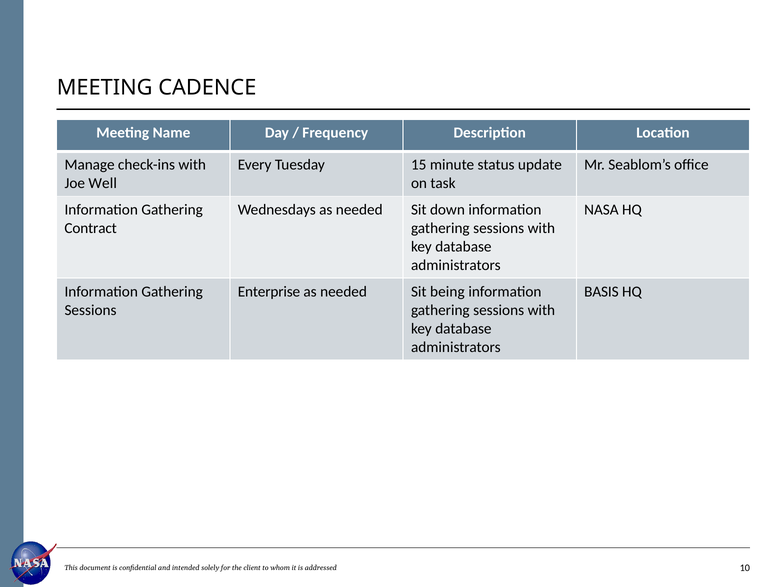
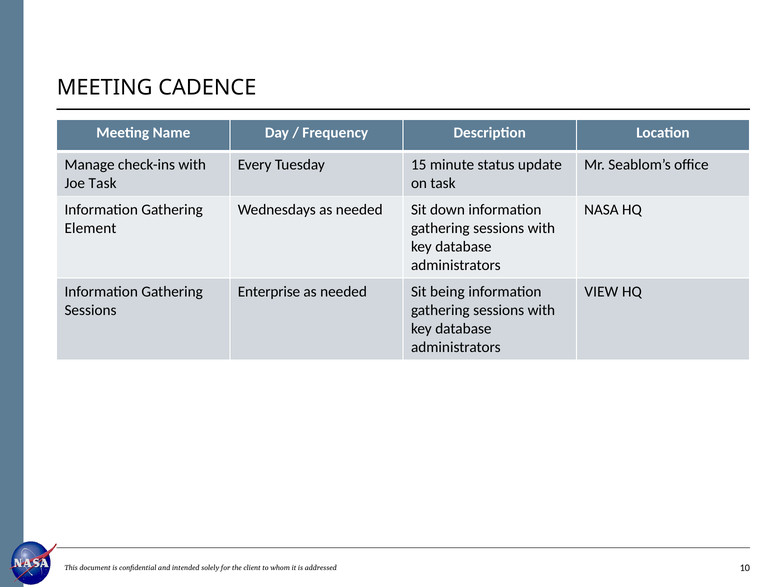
Joe Well: Well -> Task
Contract: Contract -> Element
BASIS: BASIS -> VIEW
